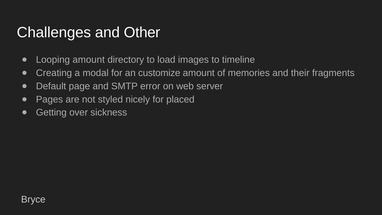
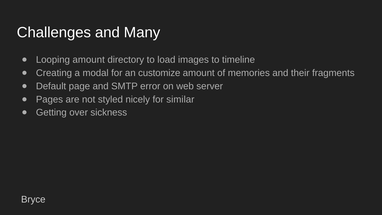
Other: Other -> Many
placed: placed -> similar
